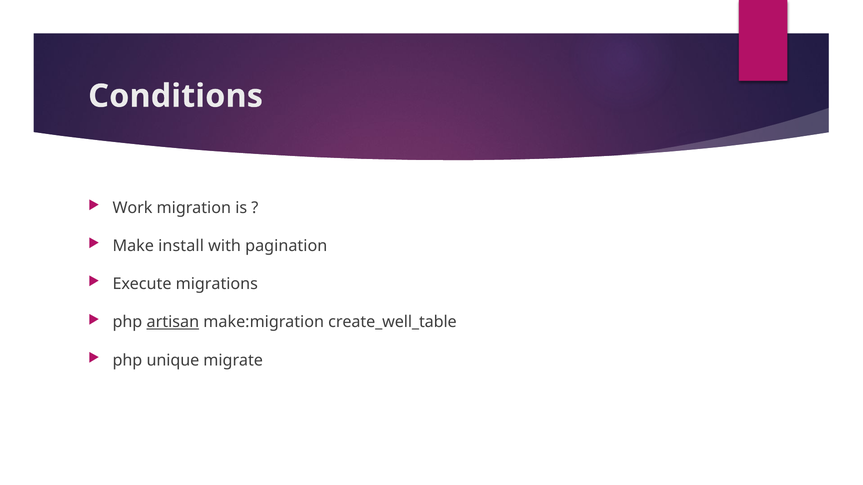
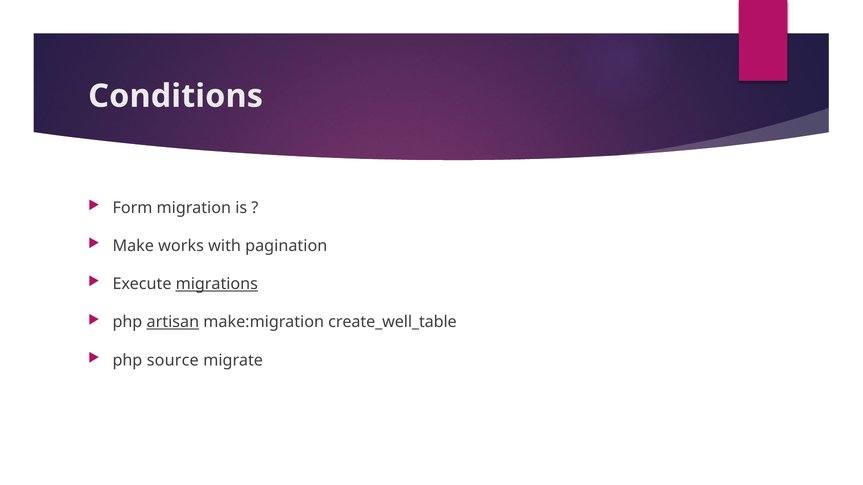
Work: Work -> Form
install: install -> works
migrations underline: none -> present
unique: unique -> source
